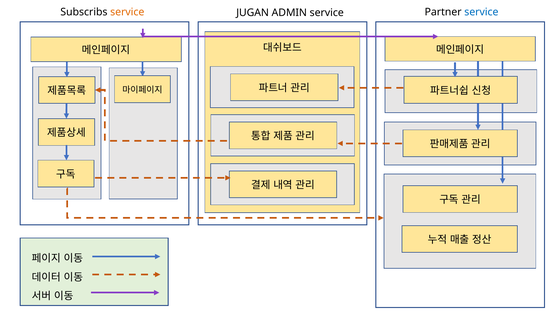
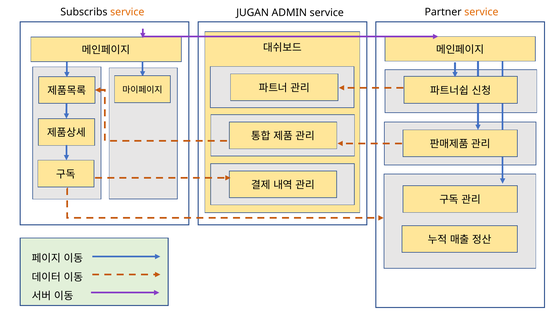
service at (481, 12) colour: blue -> orange
